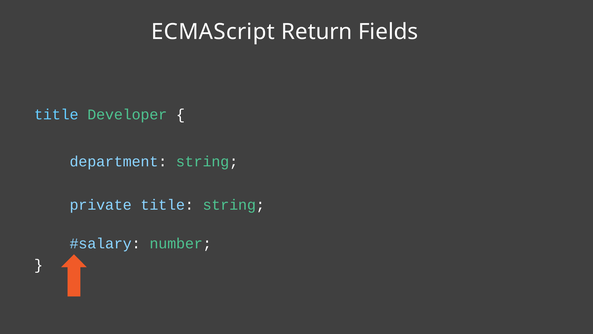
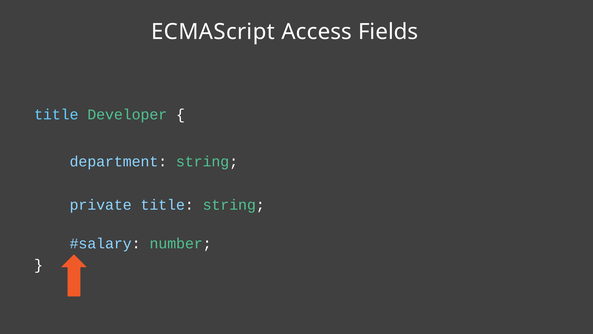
Return: Return -> Access
